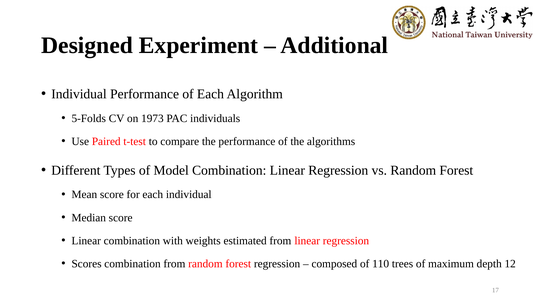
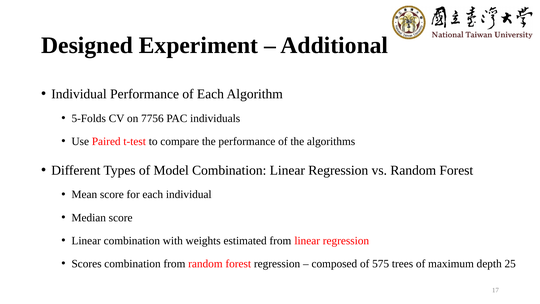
1973: 1973 -> 7756
110: 110 -> 575
12: 12 -> 25
